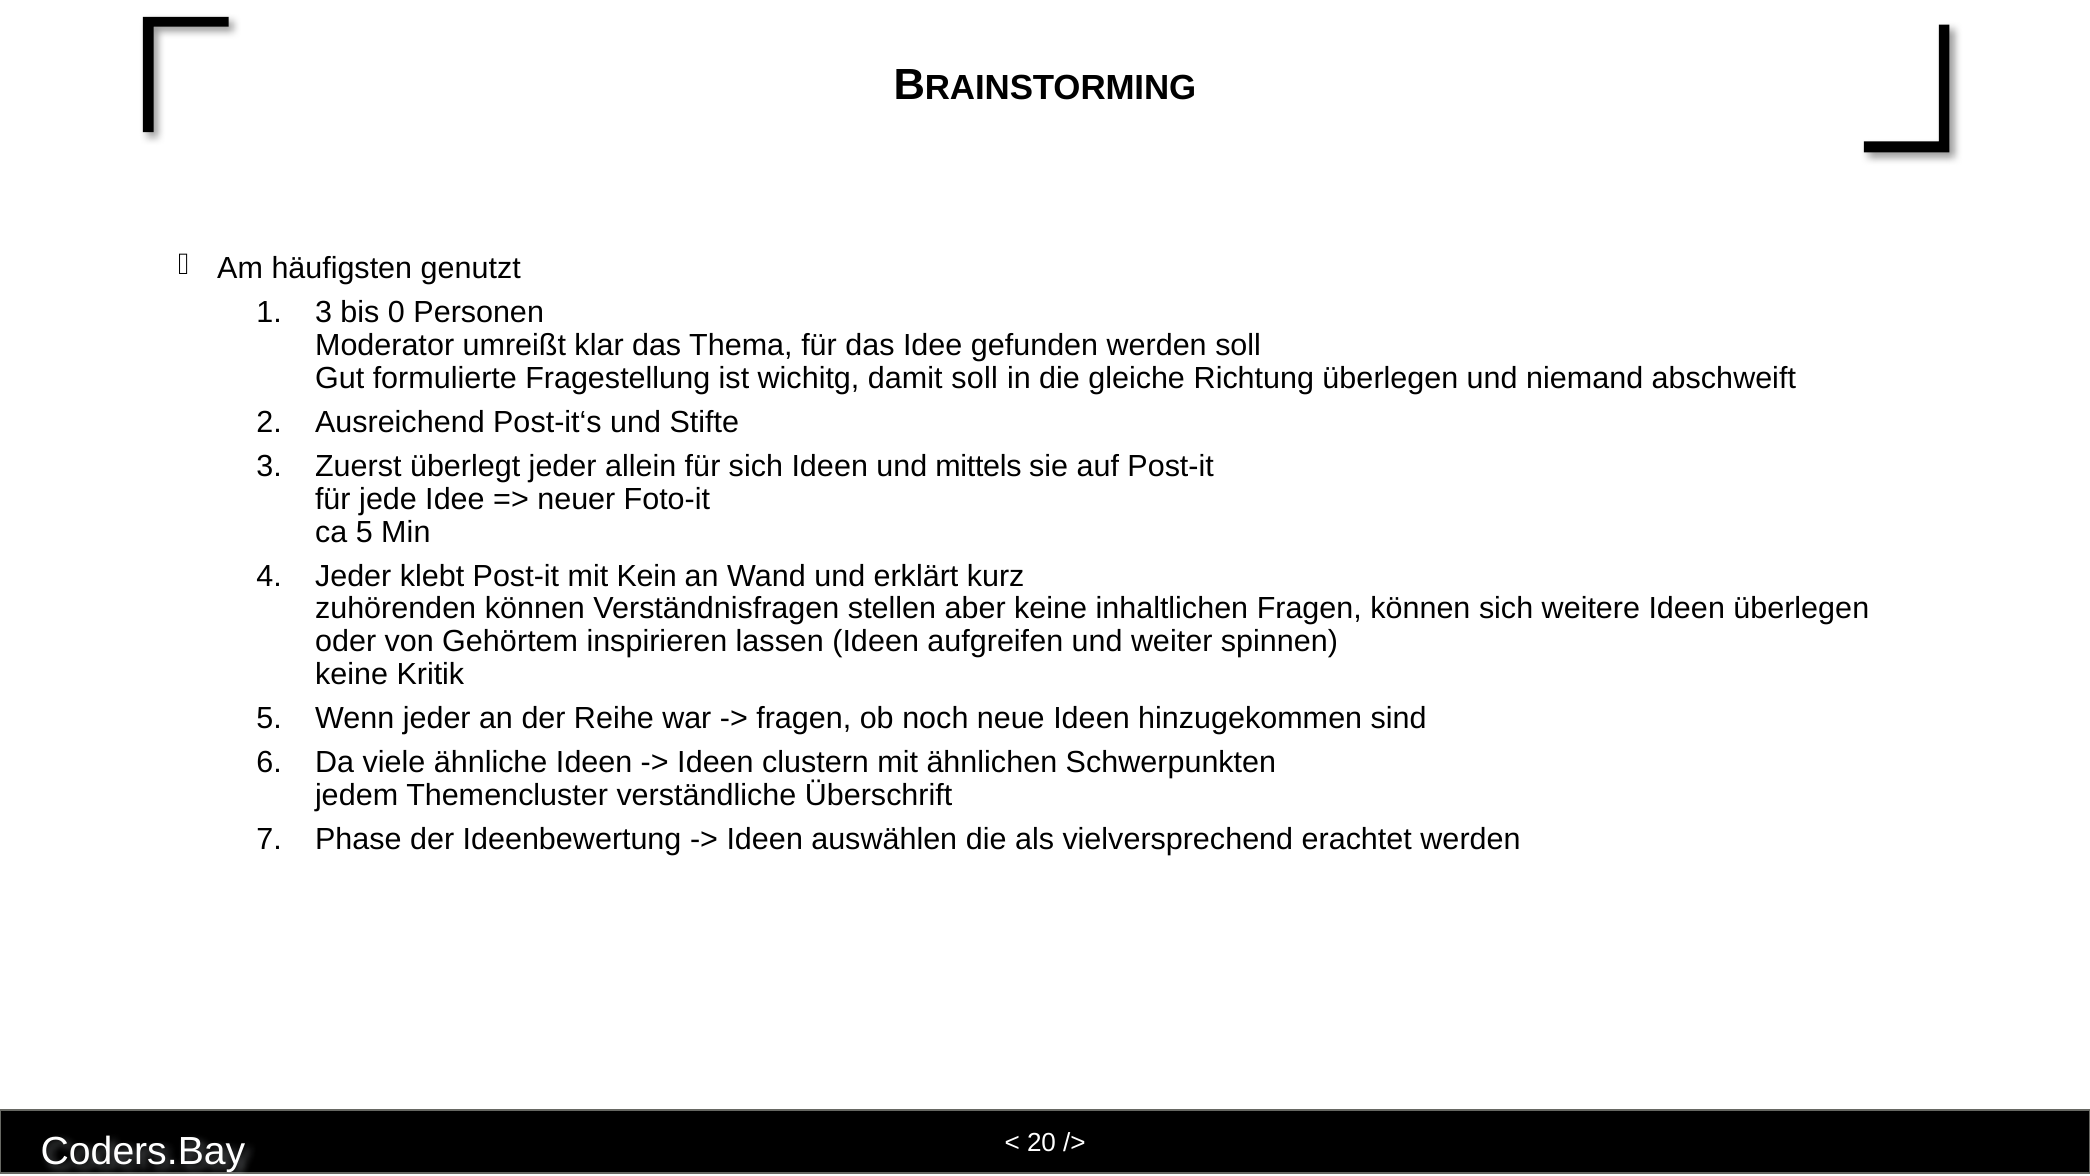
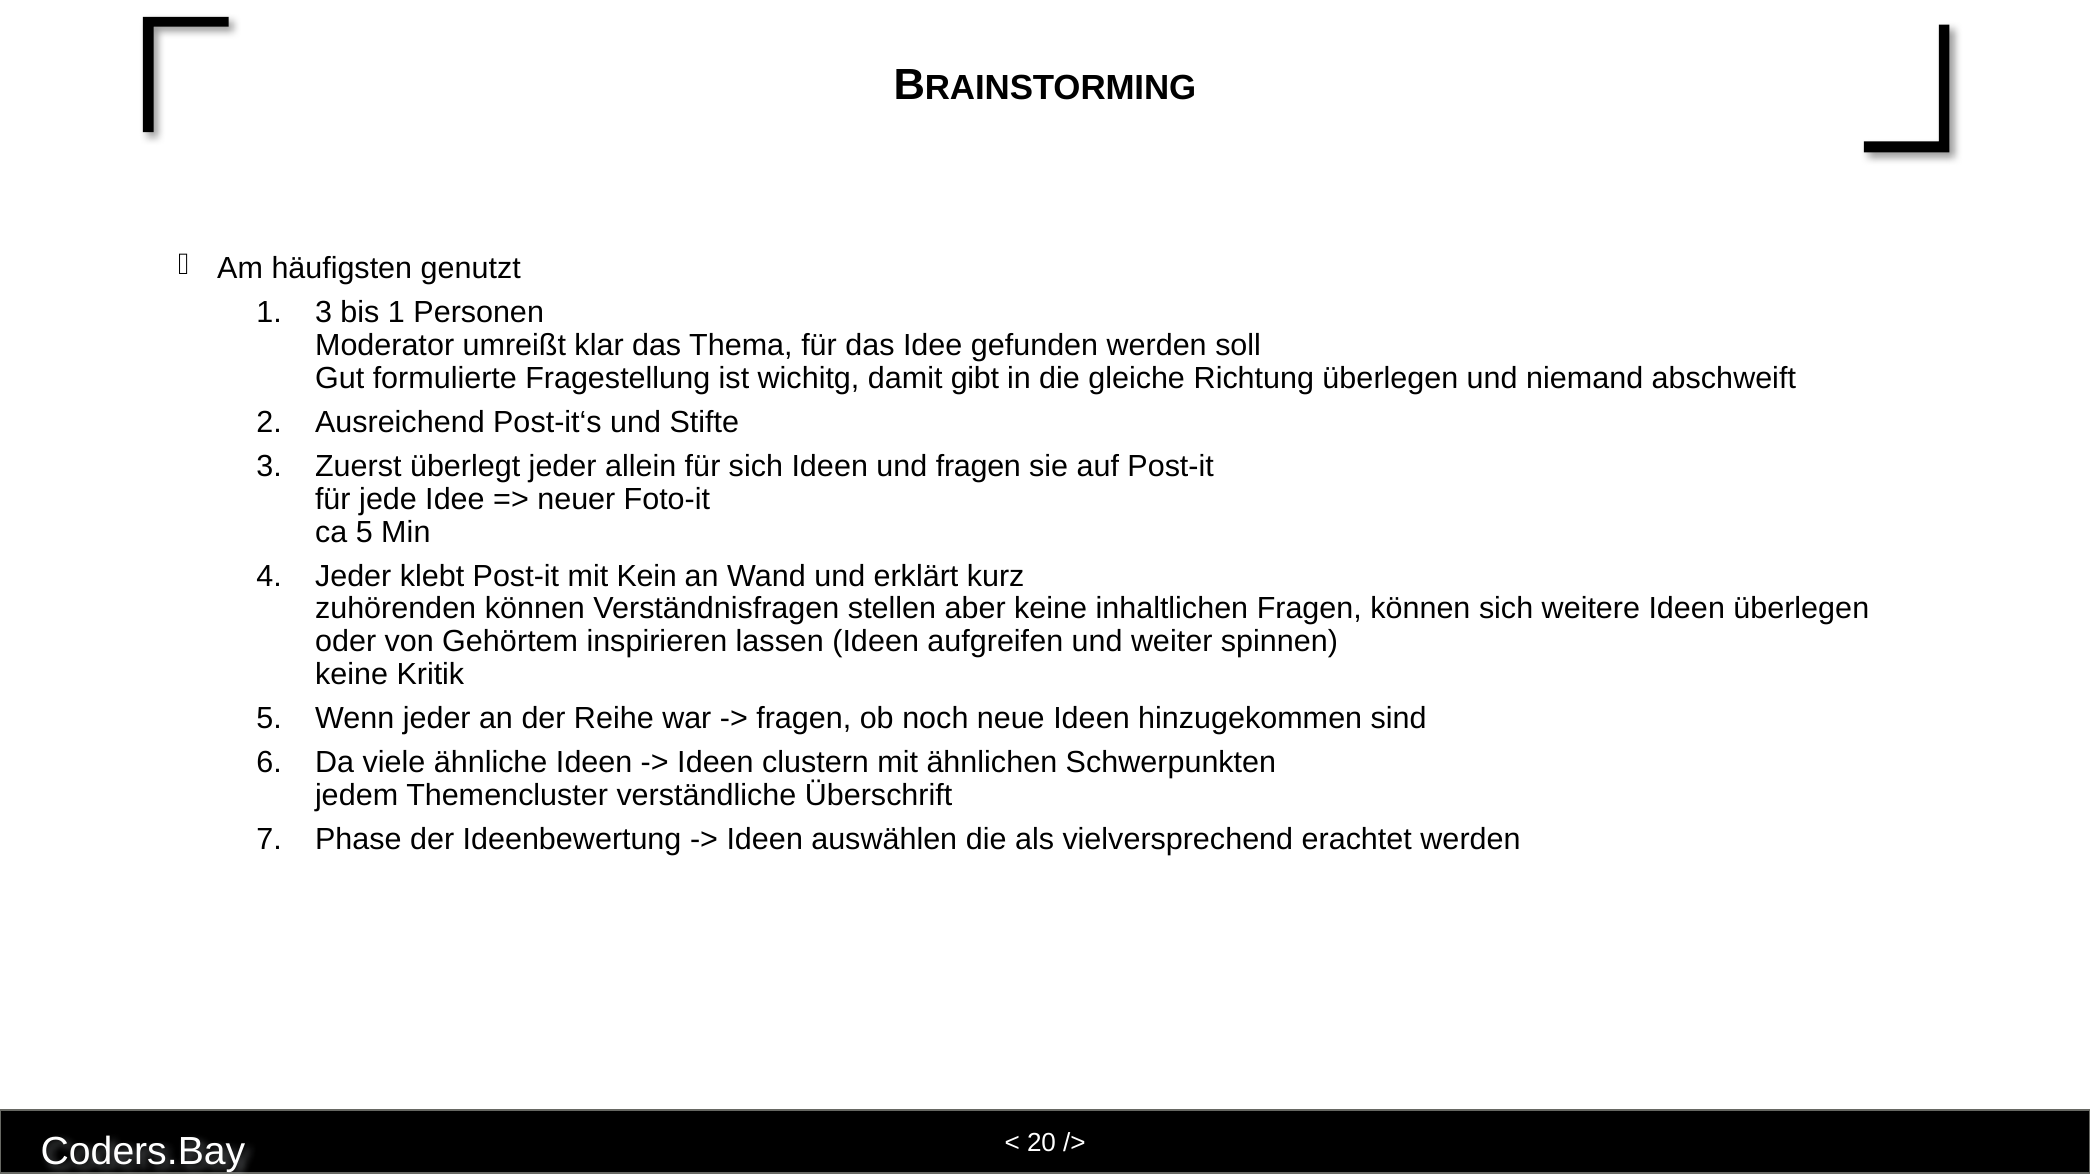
bis 0: 0 -> 1
damit soll: soll -> gibt
und mittels: mittels -> fragen
